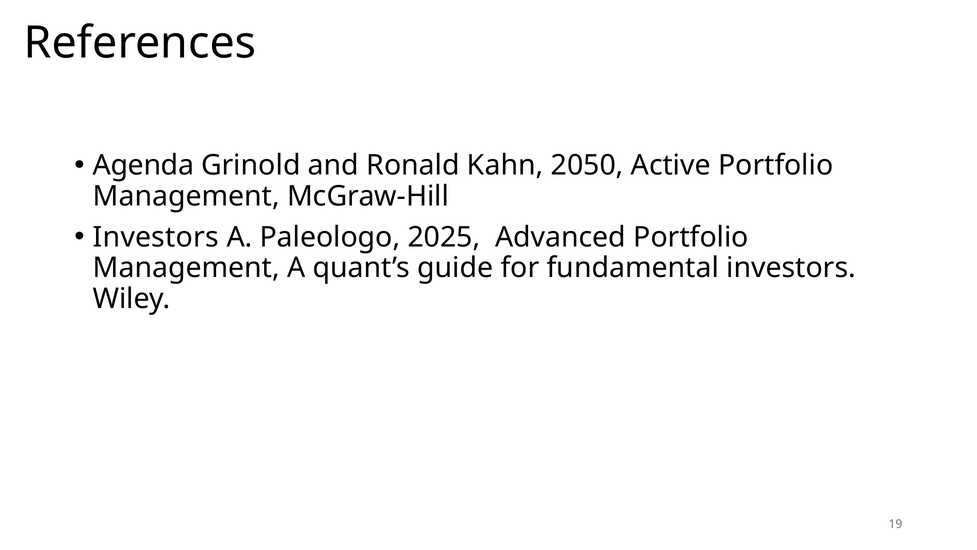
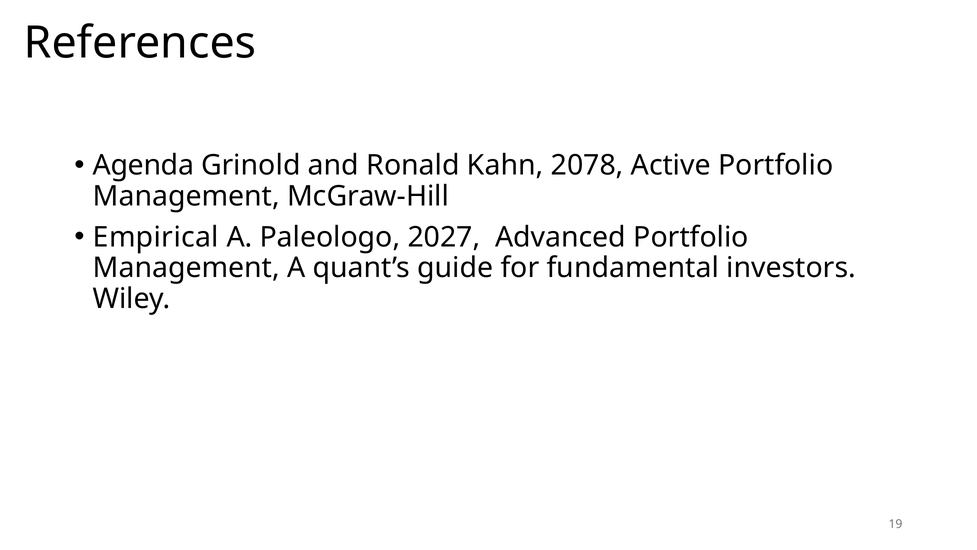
2050: 2050 -> 2078
Investors at (156, 237): Investors -> Empirical
2025: 2025 -> 2027
